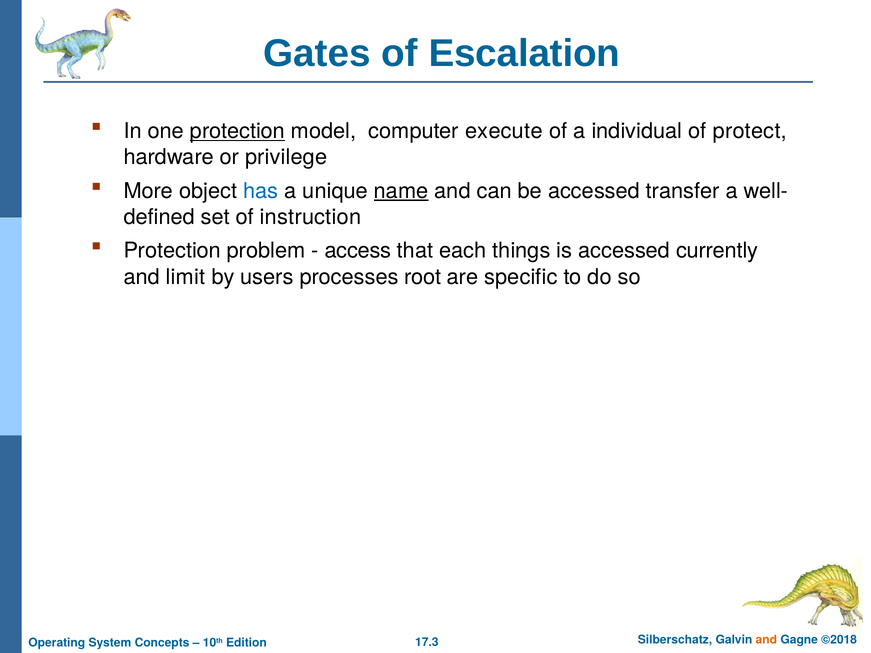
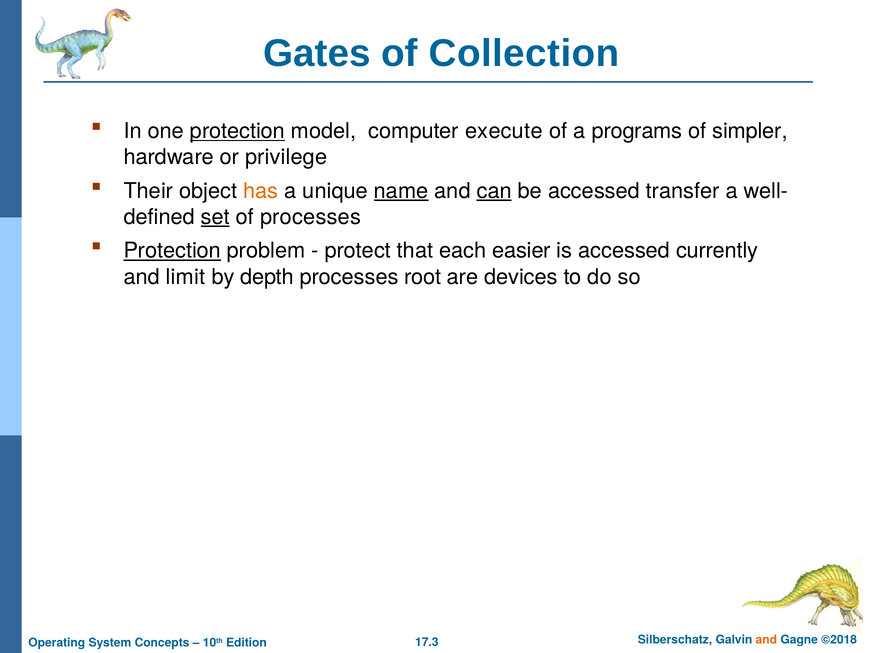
Escalation: Escalation -> Collection
individual: individual -> programs
protect: protect -> simpler
More: More -> Their
has colour: blue -> orange
can underline: none -> present
set underline: none -> present
of instruction: instruction -> processes
Protection at (172, 251) underline: none -> present
access: access -> protect
things: things -> easier
users: users -> depth
specific: specific -> devices
